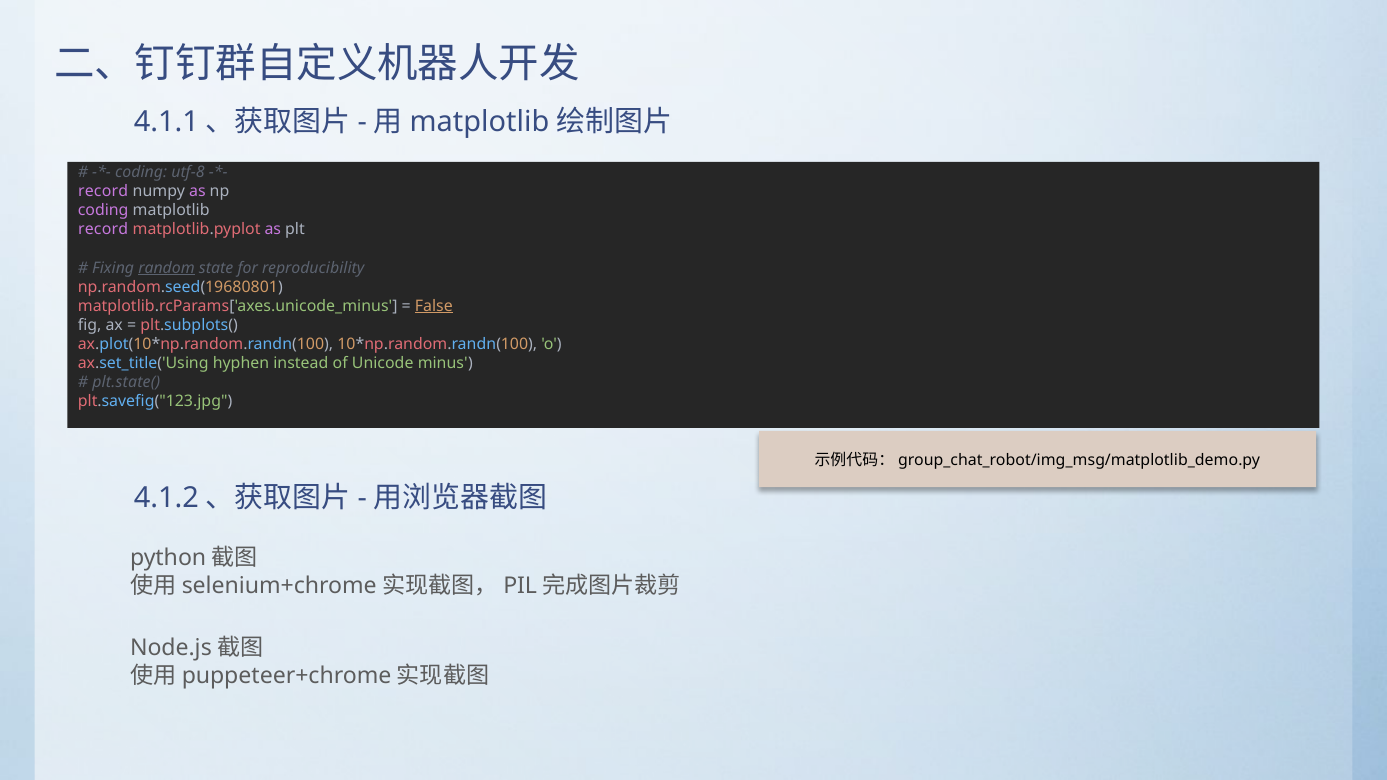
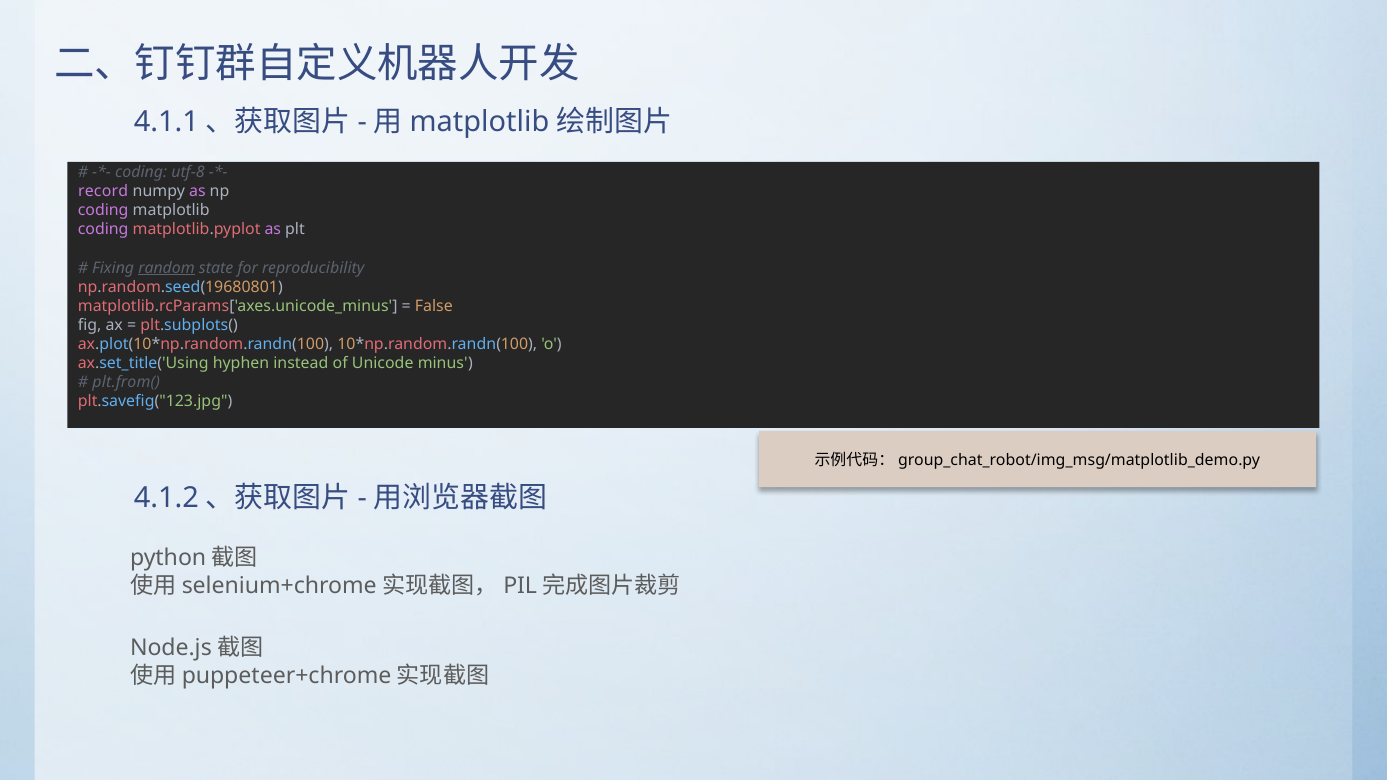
record at (103, 230): record -> coding
False underline: present -> none
plt.state(: plt.state( -> plt.from(
